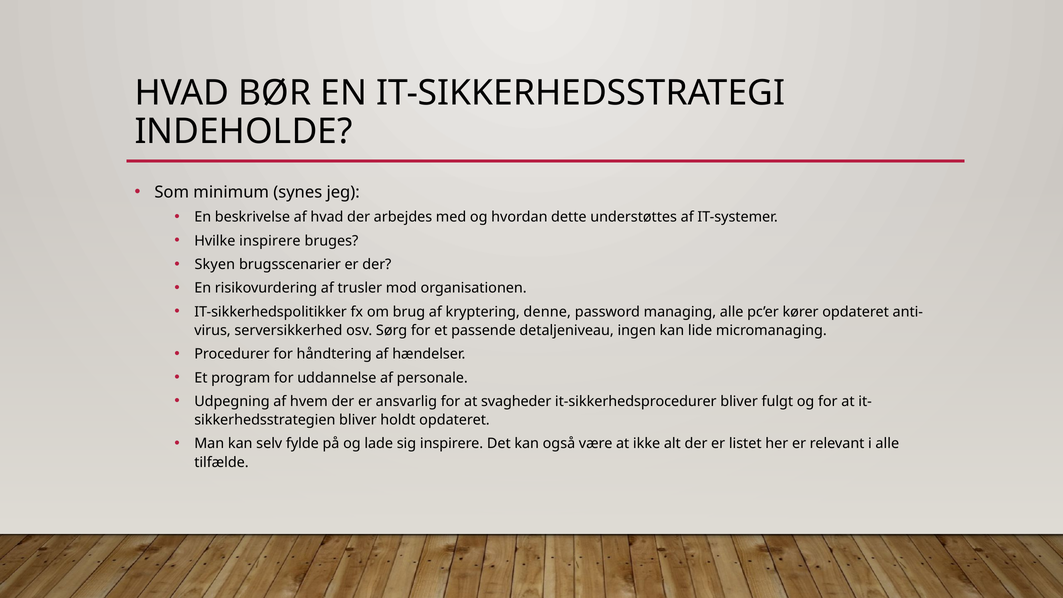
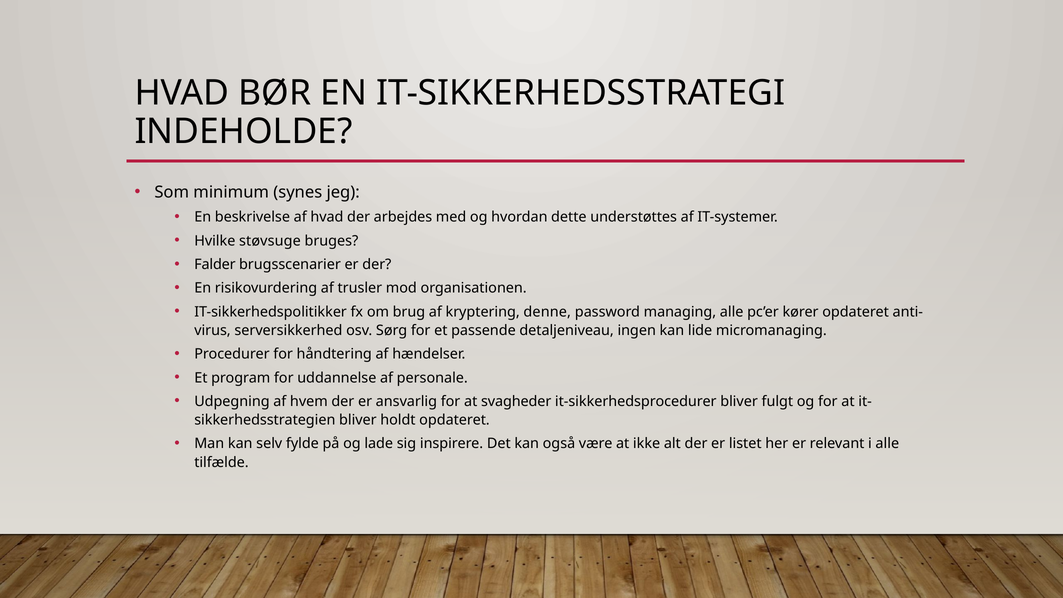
Hvilke inspirere: inspirere -> støvsuge
Skyen: Skyen -> Falder
